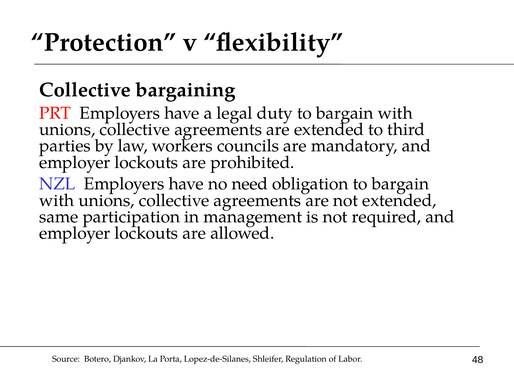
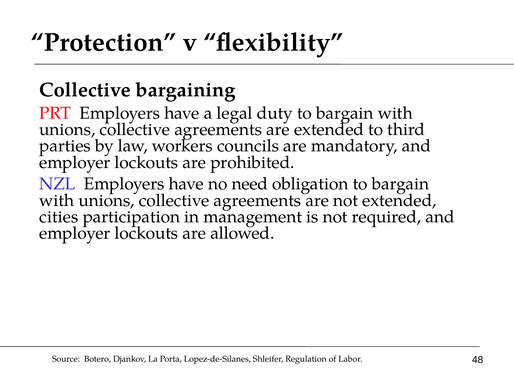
same: same -> cities
